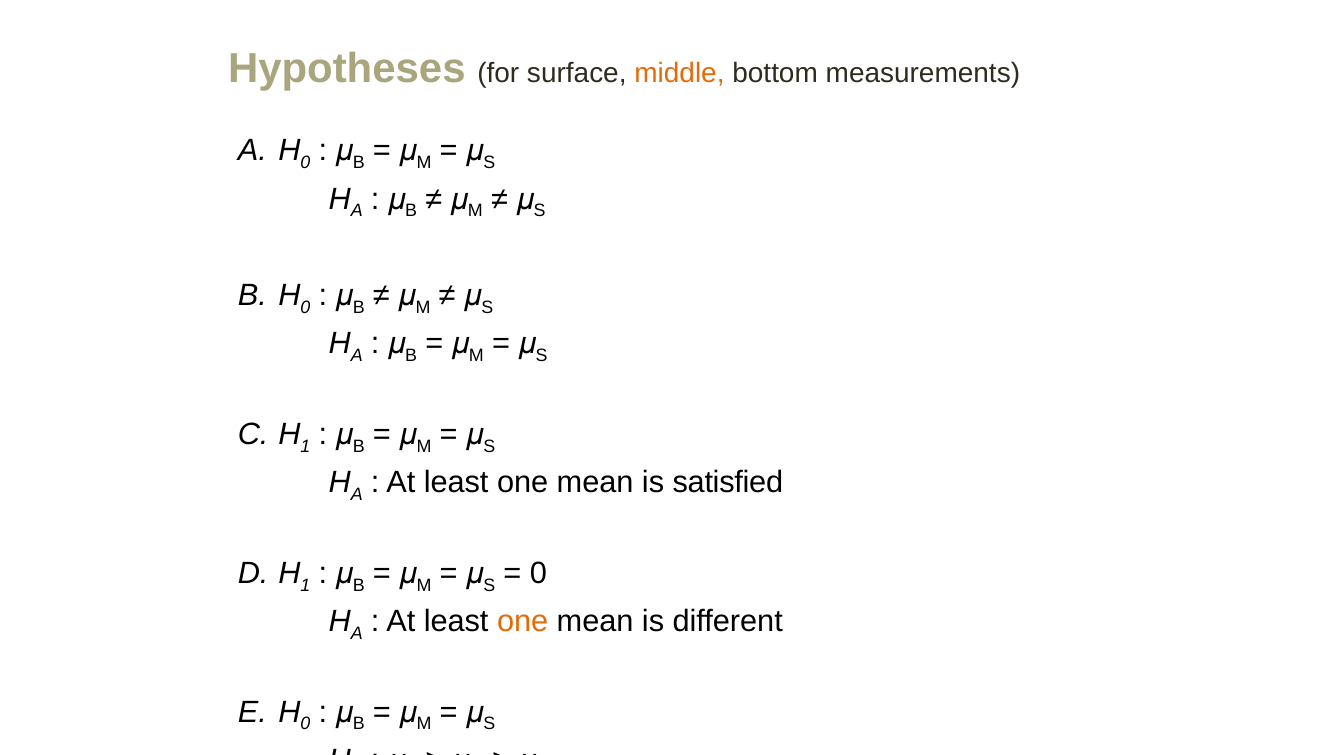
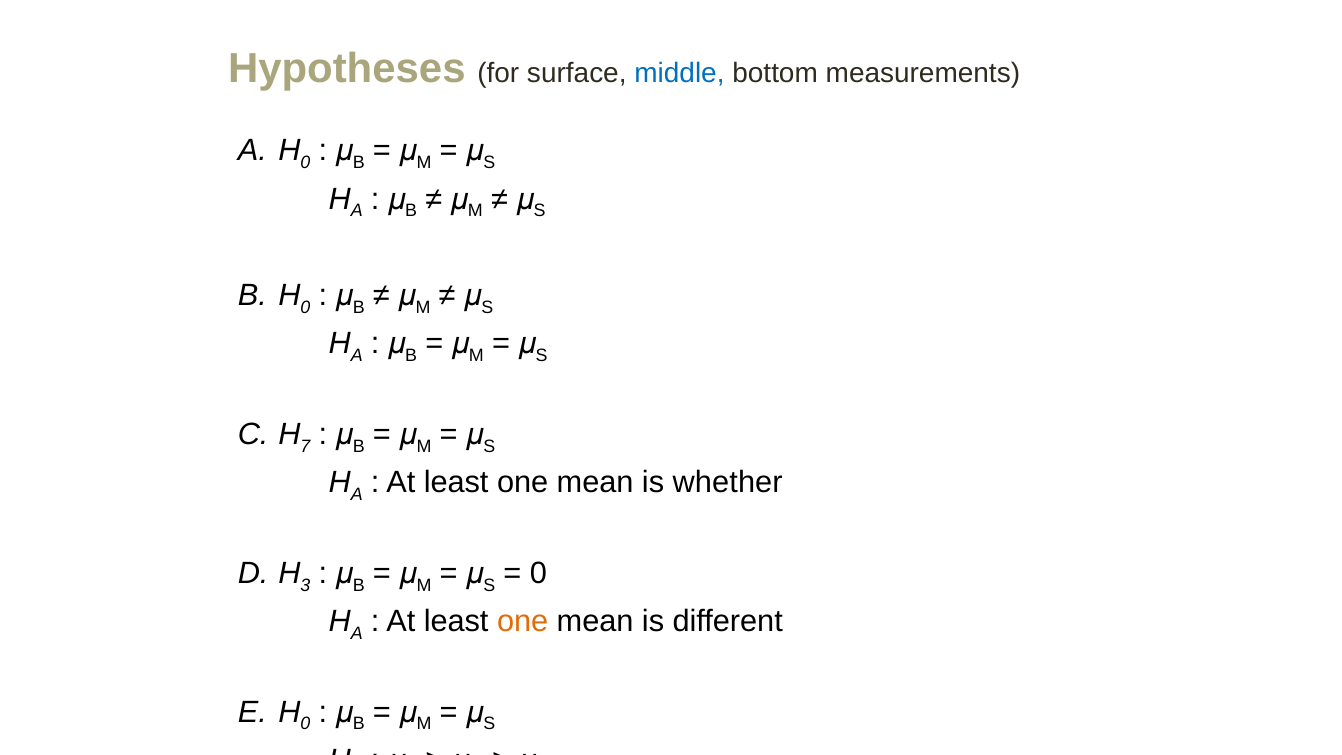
middle colour: orange -> blue
1 at (305, 446): 1 -> 7
satisfied: satisfied -> whether
1 at (305, 585): 1 -> 3
